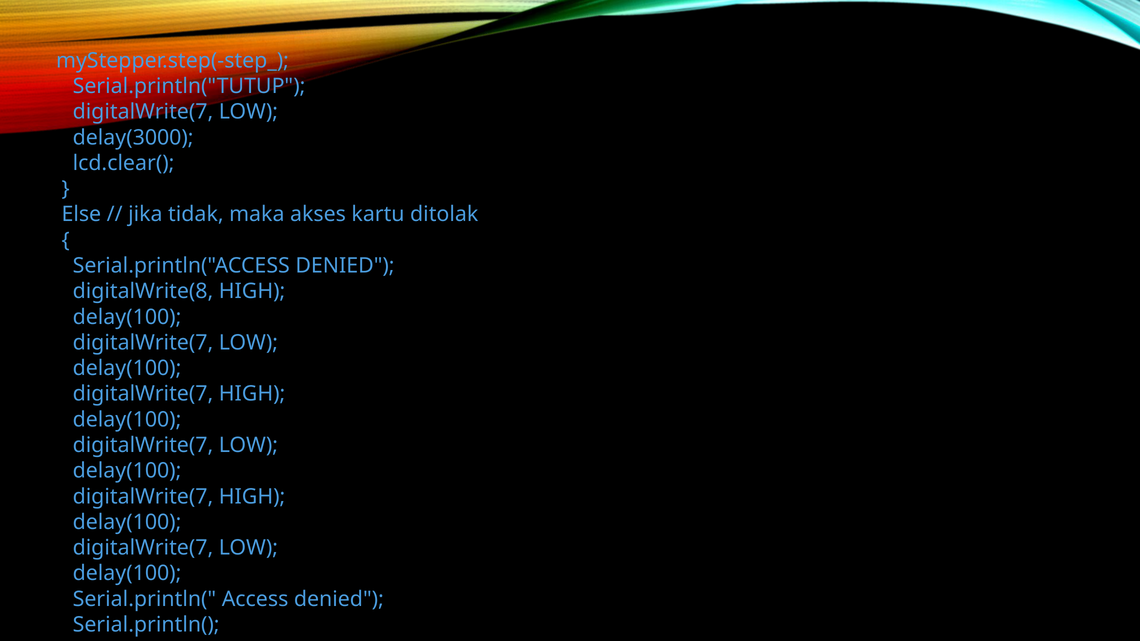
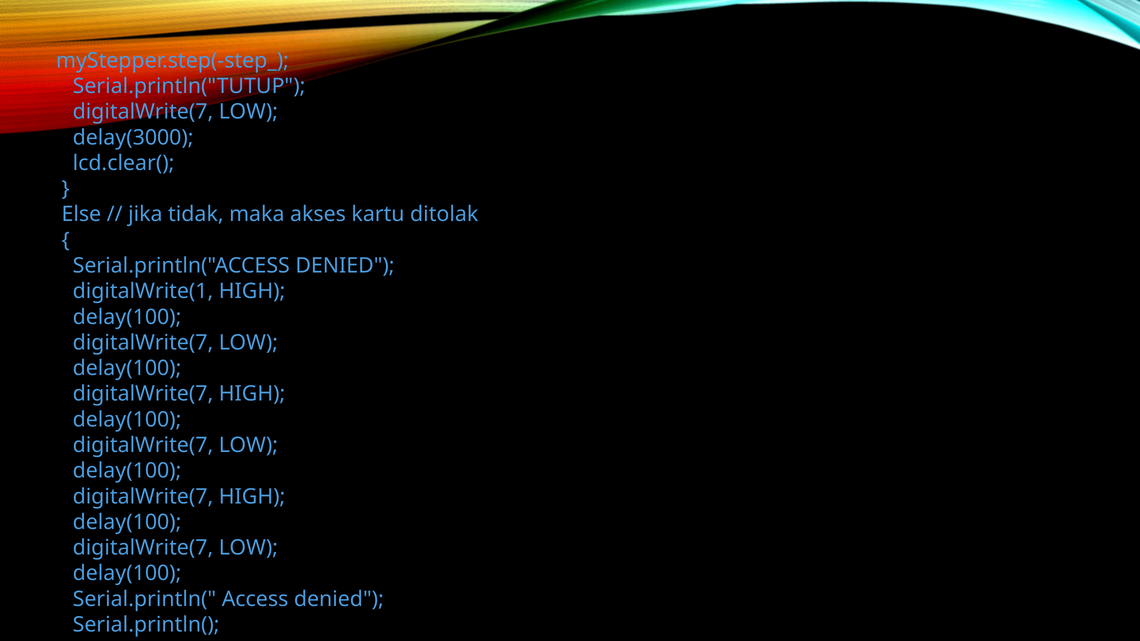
digitalWrite(8: digitalWrite(8 -> digitalWrite(1
